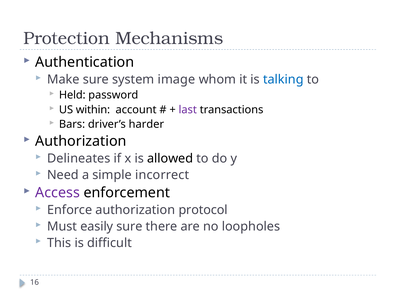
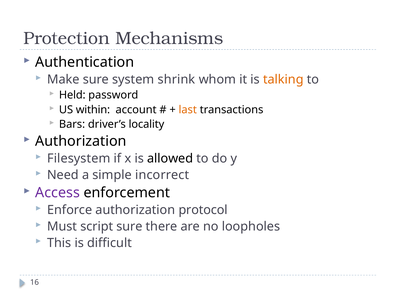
image: image -> shrink
talking colour: blue -> orange
last colour: purple -> orange
harder: harder -> locality
Delineates: Delineates -> Filesystem
easily: easily -> script
